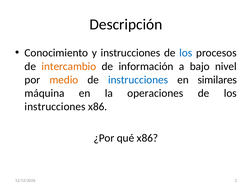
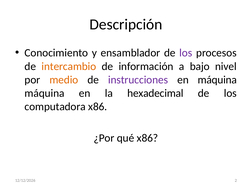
y instrucciones: instrucciones -> ensamblador
los at (186, 53) colour: blue -> purple
instrucciones at (138, 80) colour: blue -> purple
en similares: similares -> máquina
operaciones: operaciones -> hexadecimal
instrucciones at (55, 107): instrucciones -> computadora
